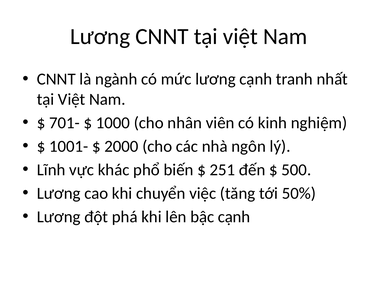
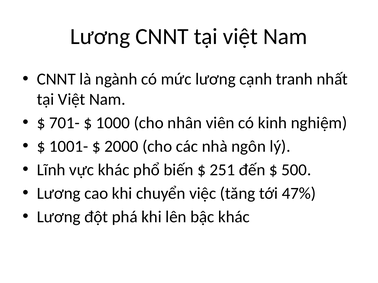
50%: 50% -> 47%
bậc cạnh: cạnh -> khác
